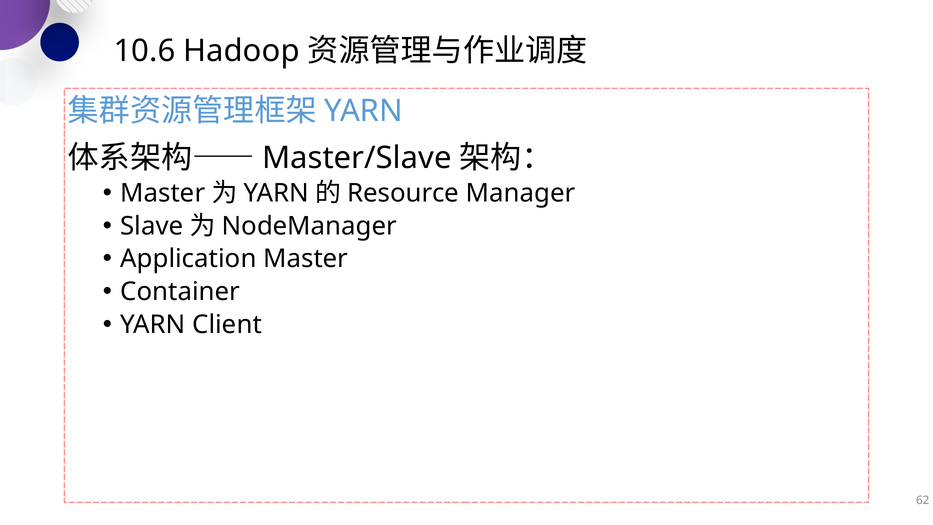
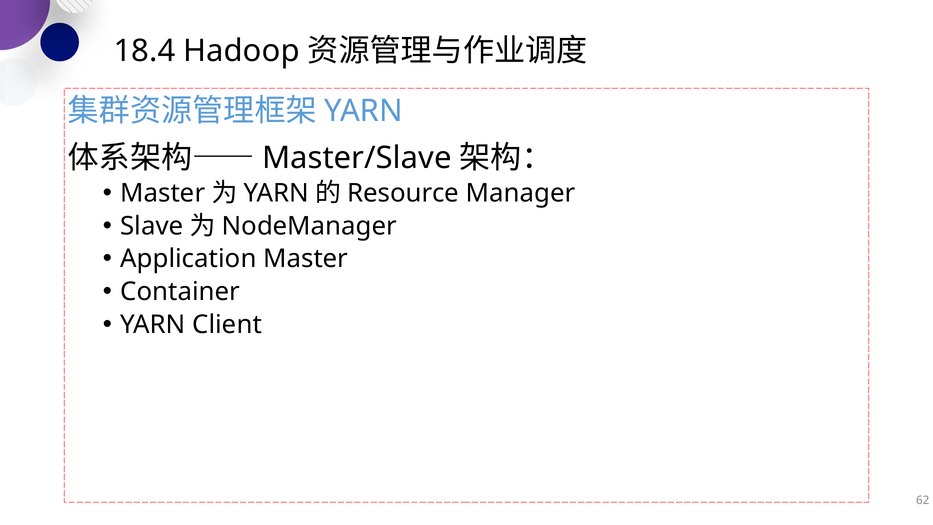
10.6: 10.6 -> 18.4
